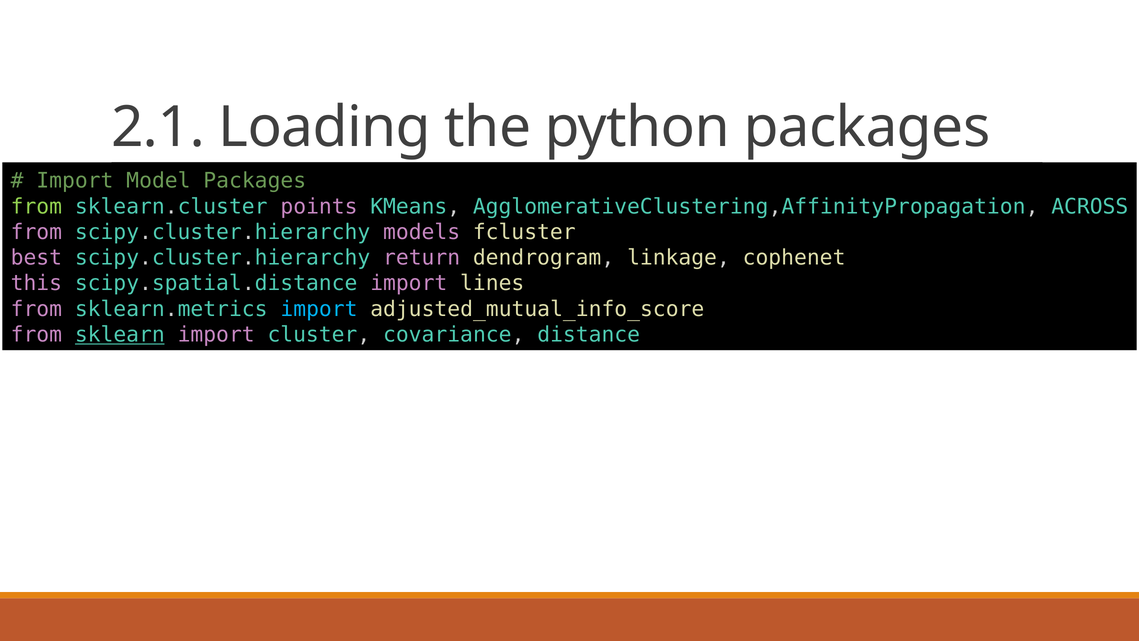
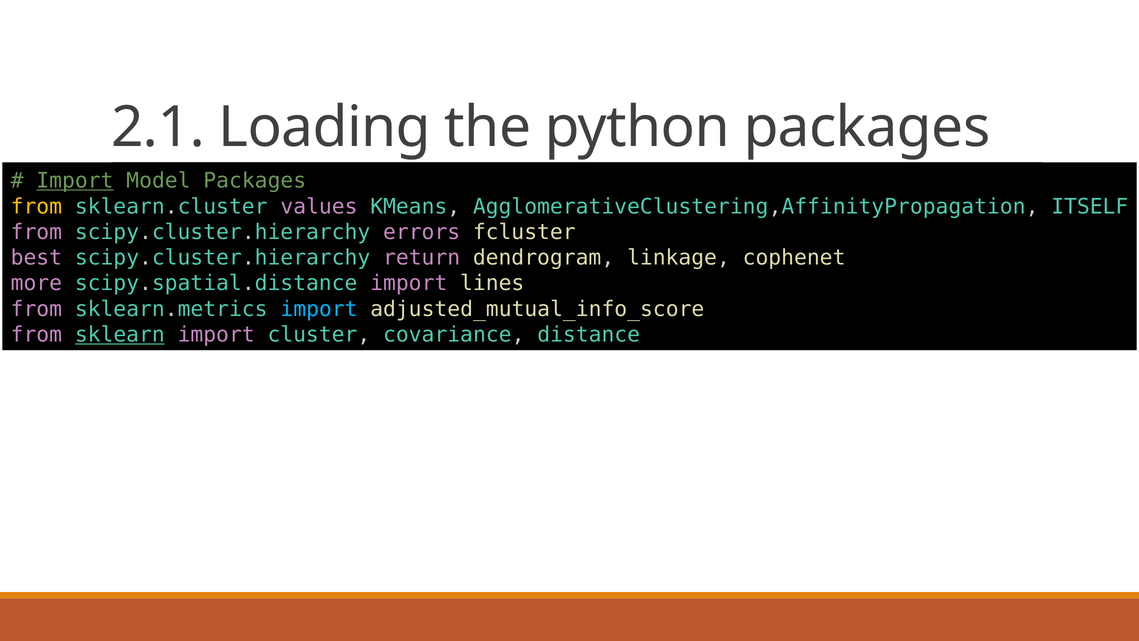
Import at (75, 181) underline: none -> present
from at (36, 206) colour: light green -> yellow
points: points -> values
ACROSS: ACROSS -> ITSELF
models: models -> errors
this: this -> more
